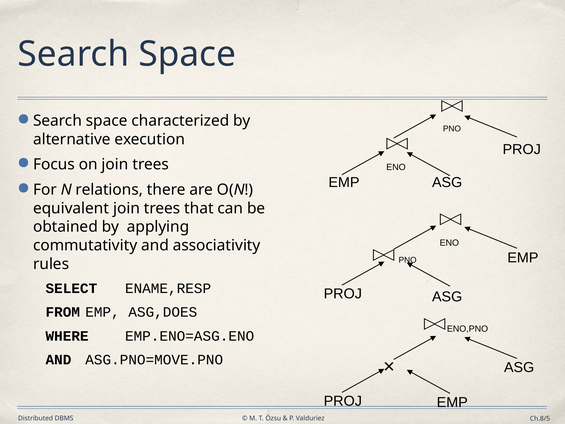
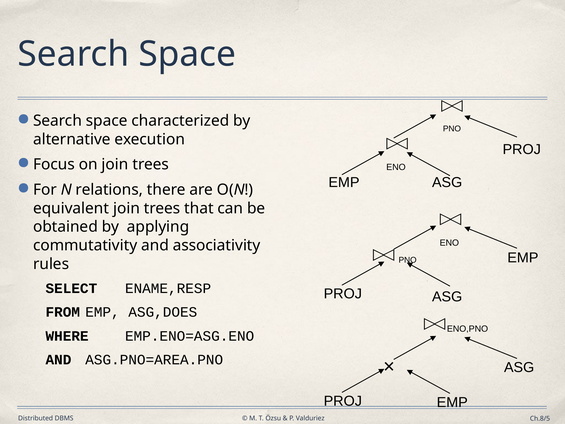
ASG.PNO=MOVE.PNO: ASG.PNO=MOVE.PNO -> ASG.PNO=AREA.PNO
